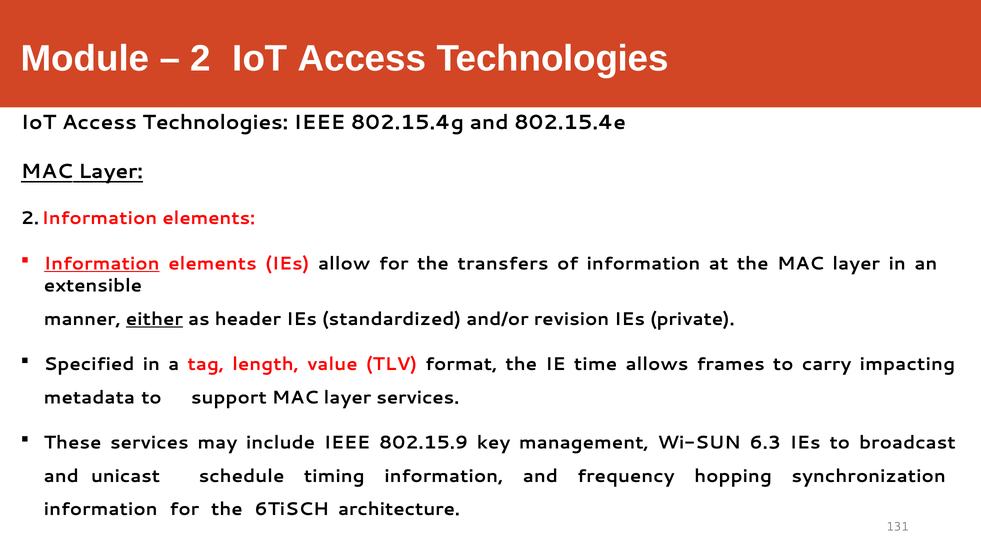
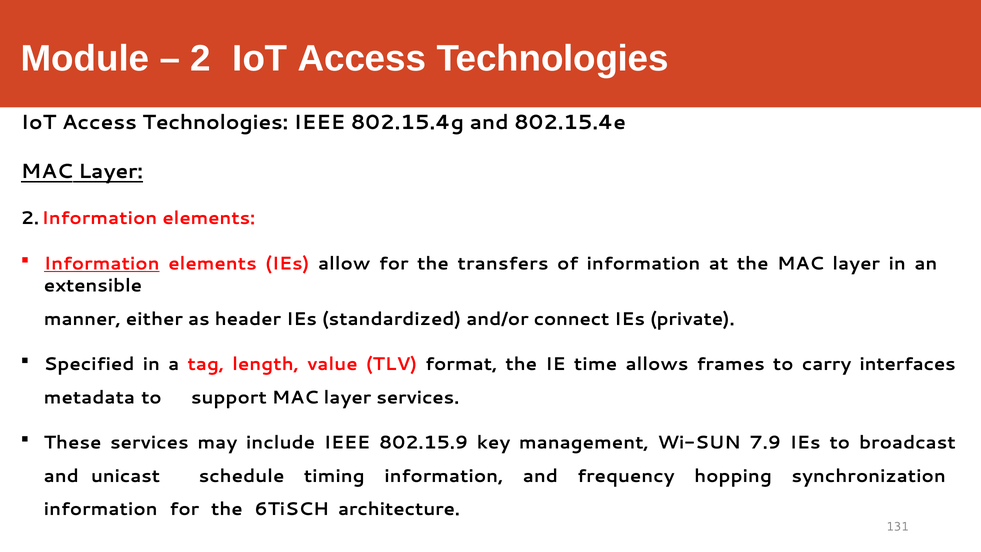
either underline: present -> none
revision: revision -> connect
impacting: impacting -> interfaces
6.3: 6.3 -> 7.9
